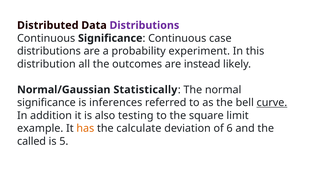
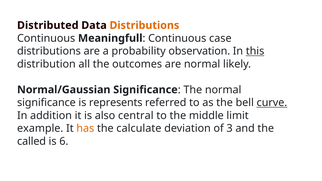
Distributions at (144, 25) colour: purple -> orange
Continuous Significance: Significance -> Meaningfull
experiment: experiment -> observation
this underline: none -> present
are instead: instead -> normal
Normal/Gaussian Statistically: Statistically -> Significance
inferences: inferences -> represents
testing: testing -> central
square: square -> middle
6: 6 -> 3
5: 5 -> 6
